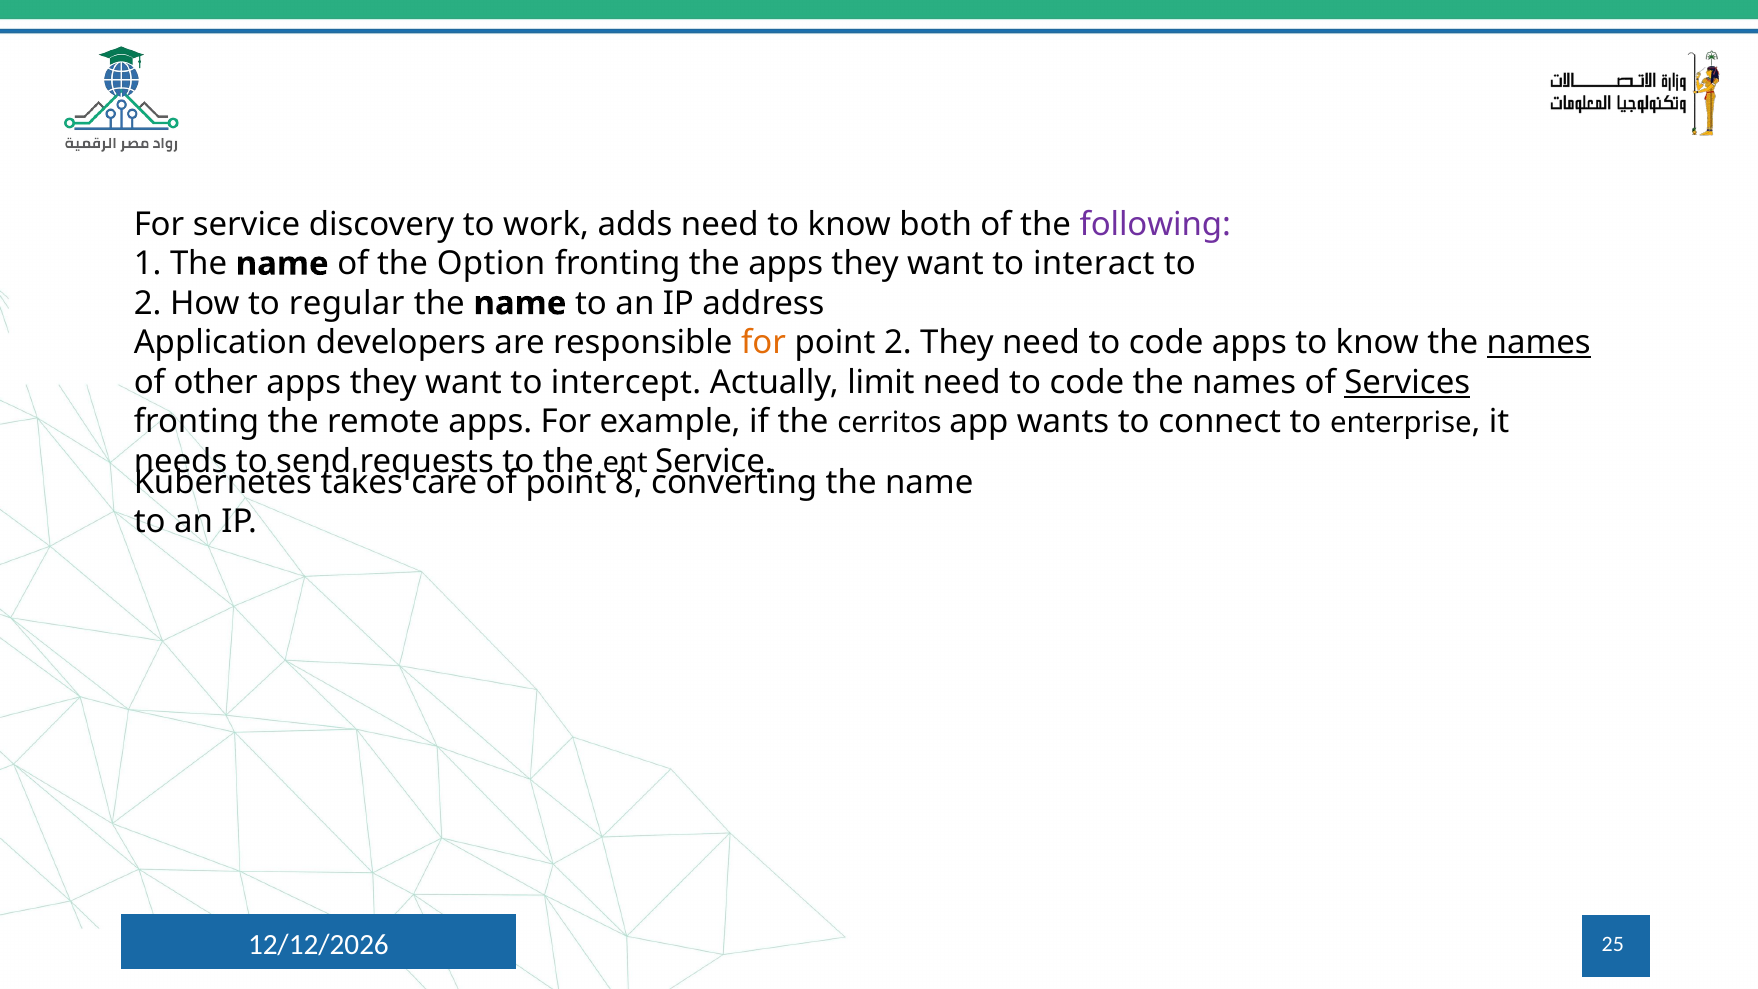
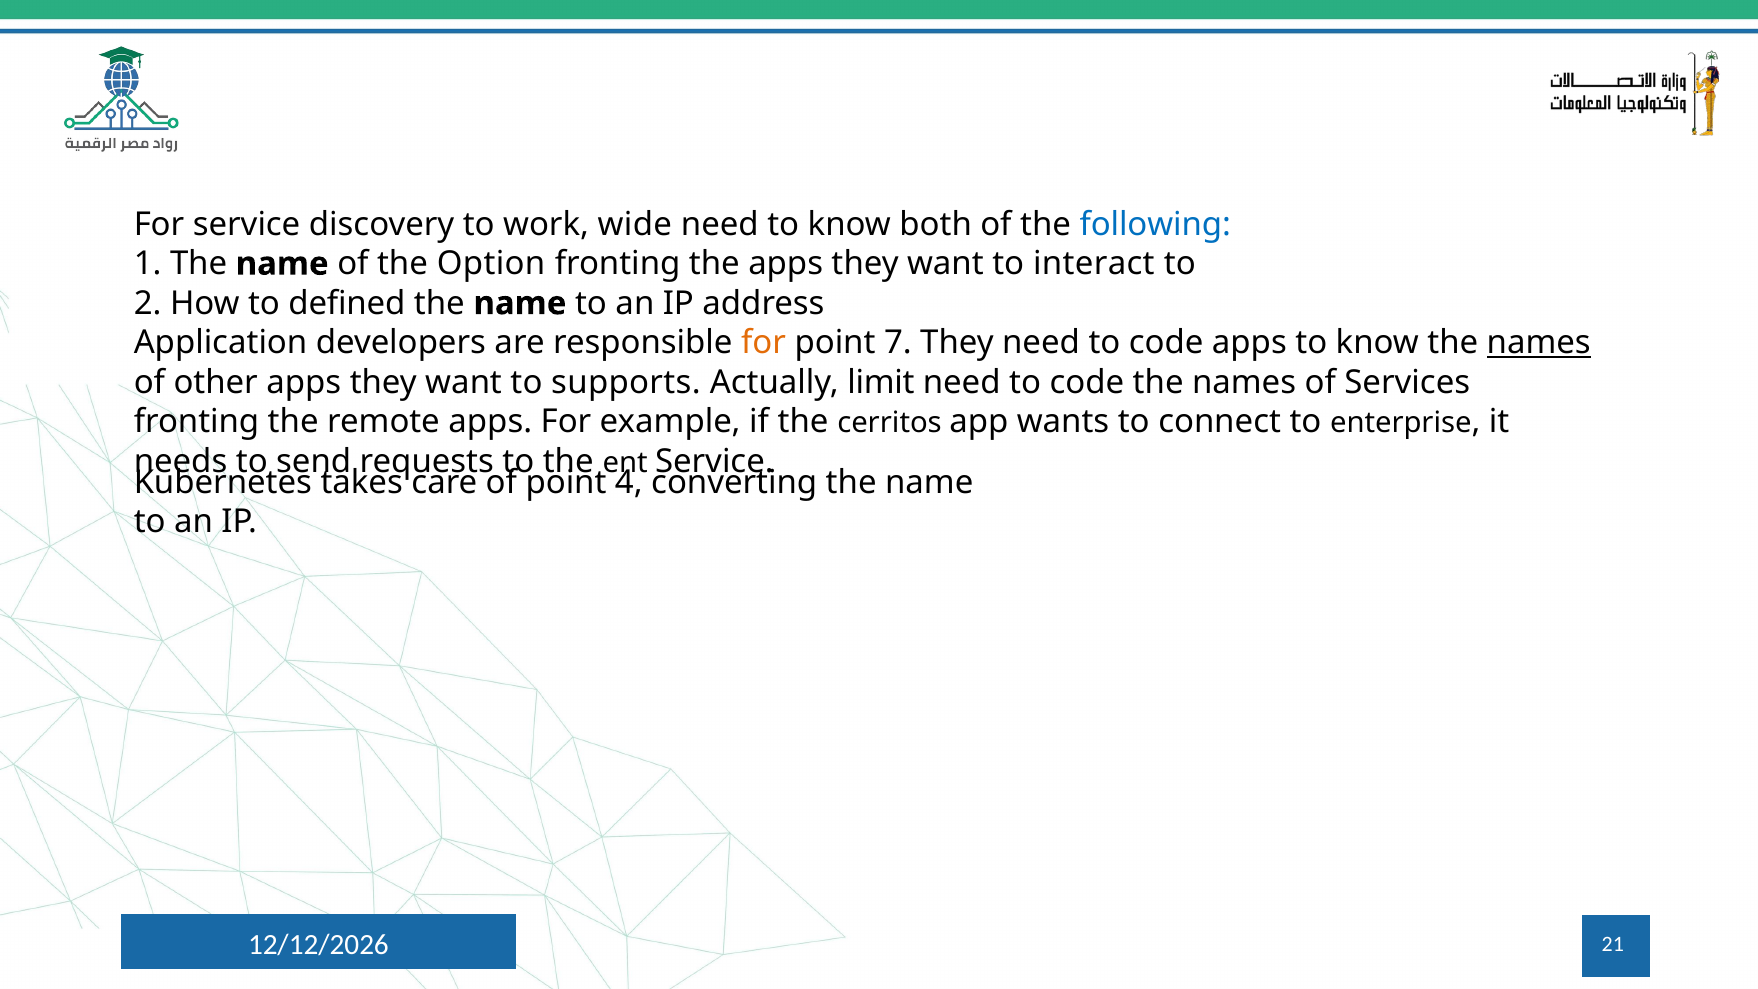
adds: adds -> wide
following colour: purple -> blue
regular: regular -> defined
point 2: 2 -> 7
intercept: intercept -> supports
Services underline: present -> none
8: 8 -> 4
25: 25 -> 21
